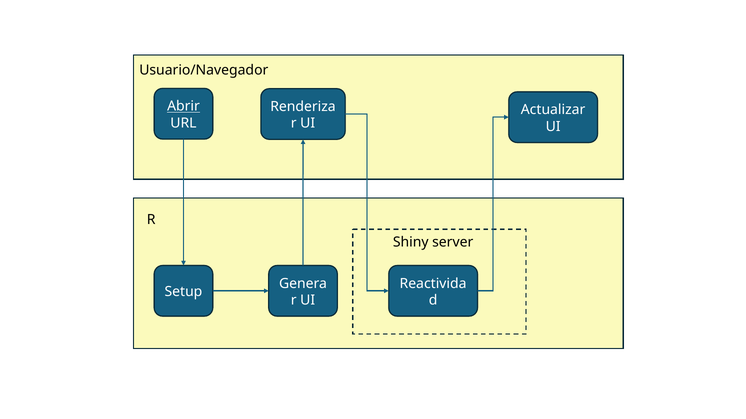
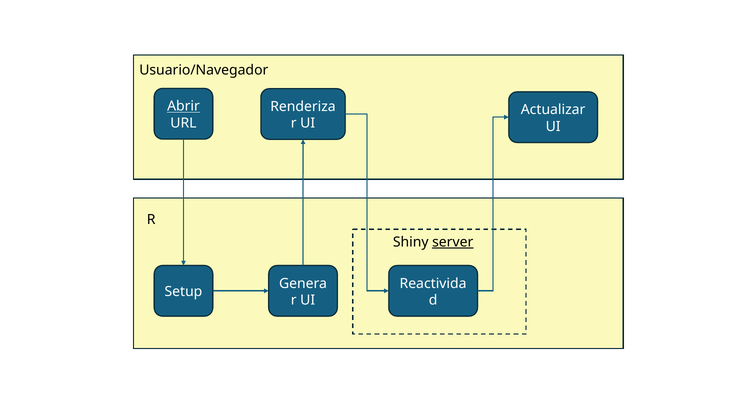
server underline: none -> present
